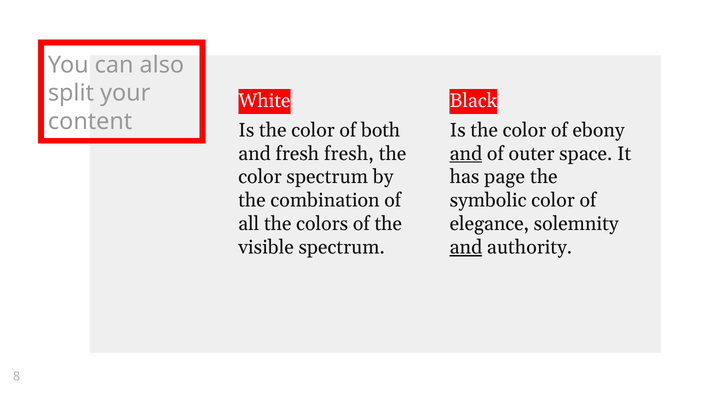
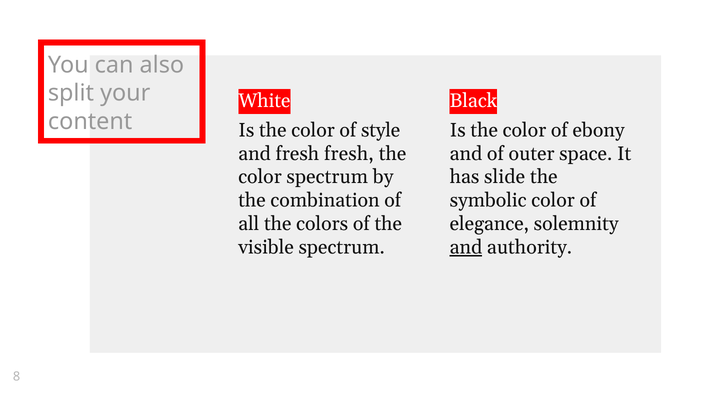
both: both -> style
and at (466, 154) underline: present -> none
page: page -> slide
